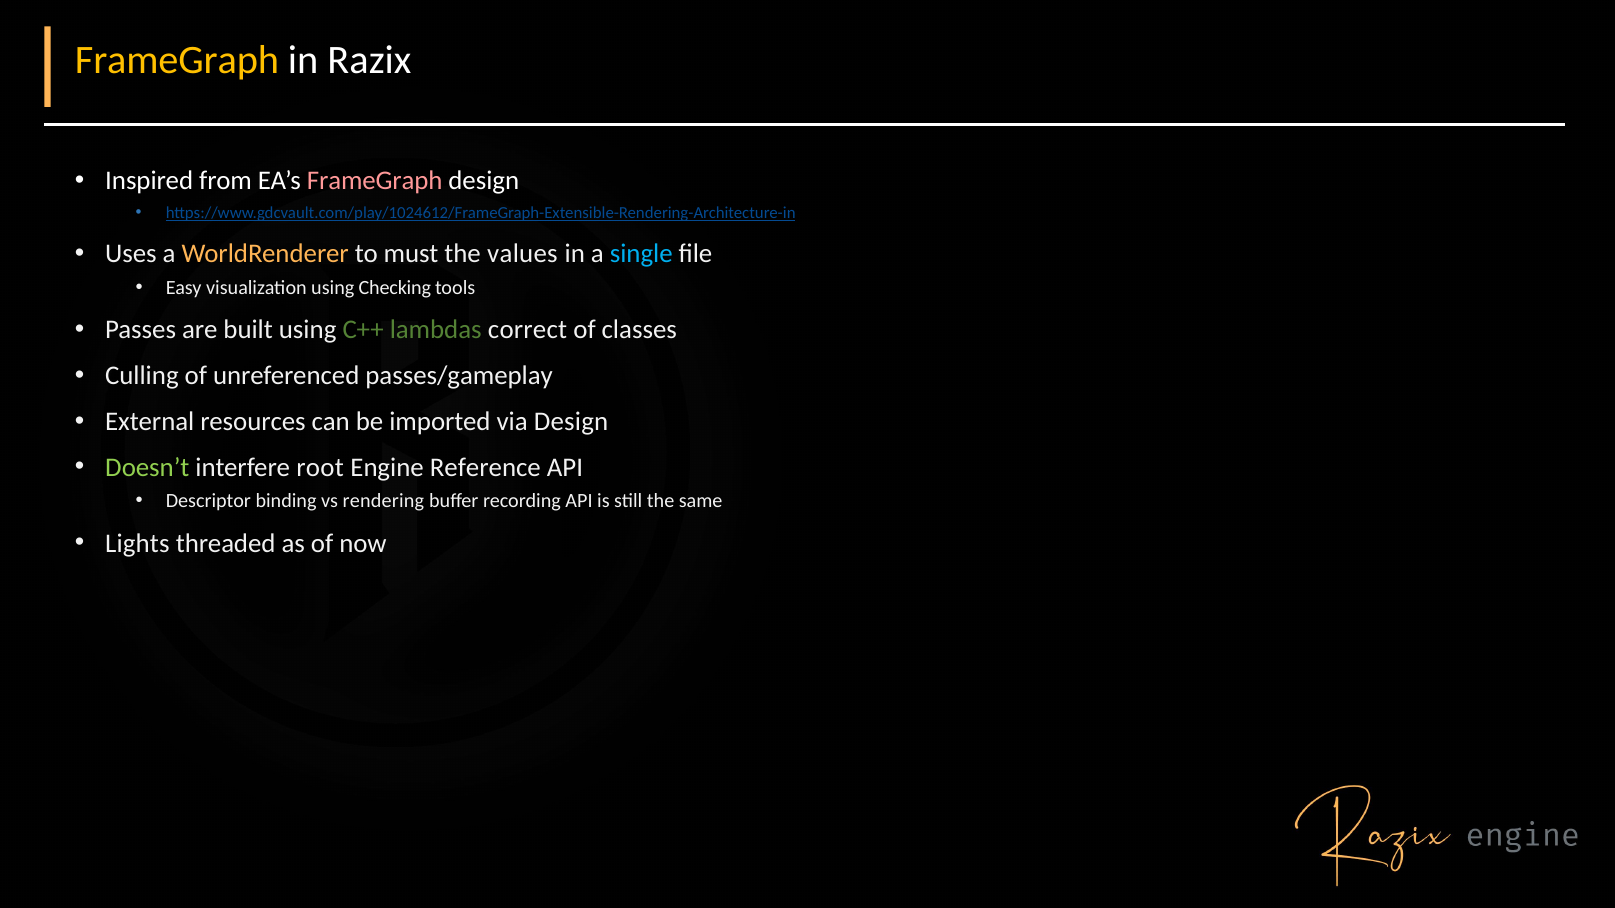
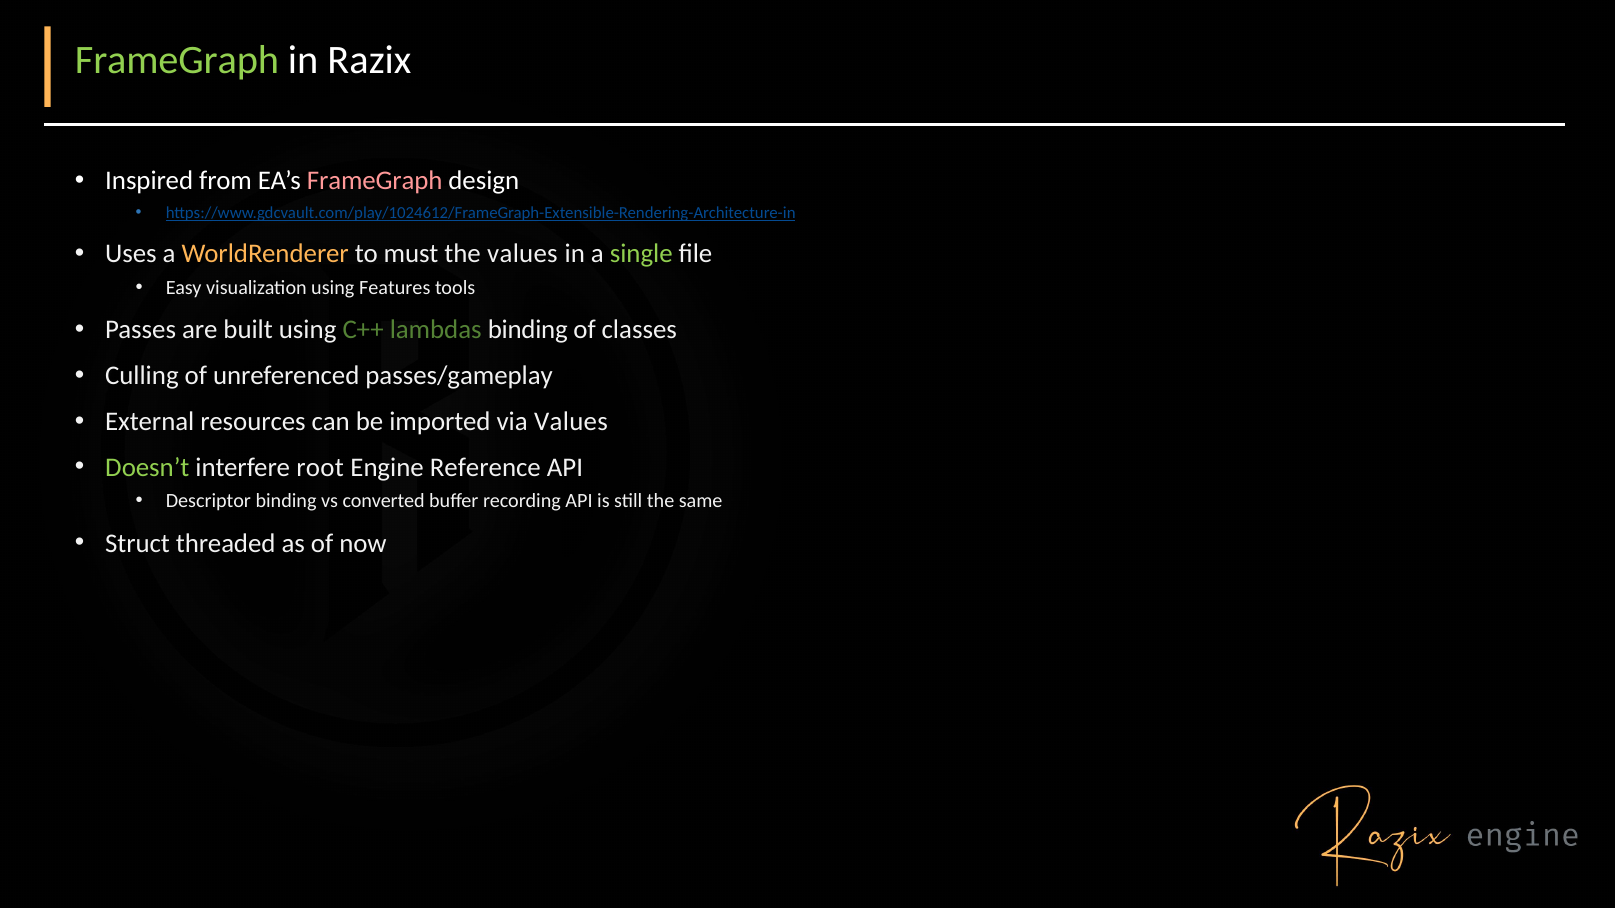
FrameGraph at (177, 60) colour: yellow -> light green
single colour: light blue -> light green
Checking: Checking -> Features
lambdas correct: correct -> binding
via Design: Design -> Values
rendering: rendering -> converted
Lights: Lights -> Struct
